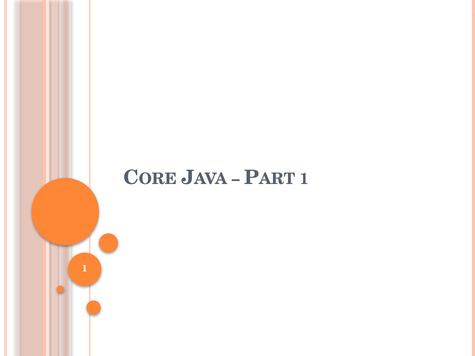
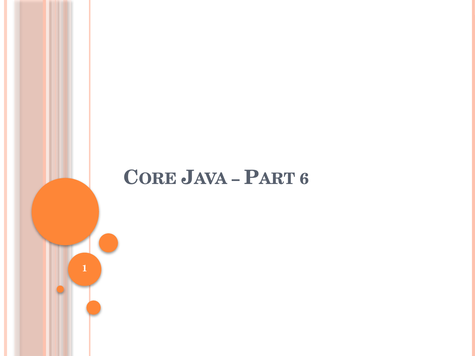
1 at (304, 179): 1 -> 6
